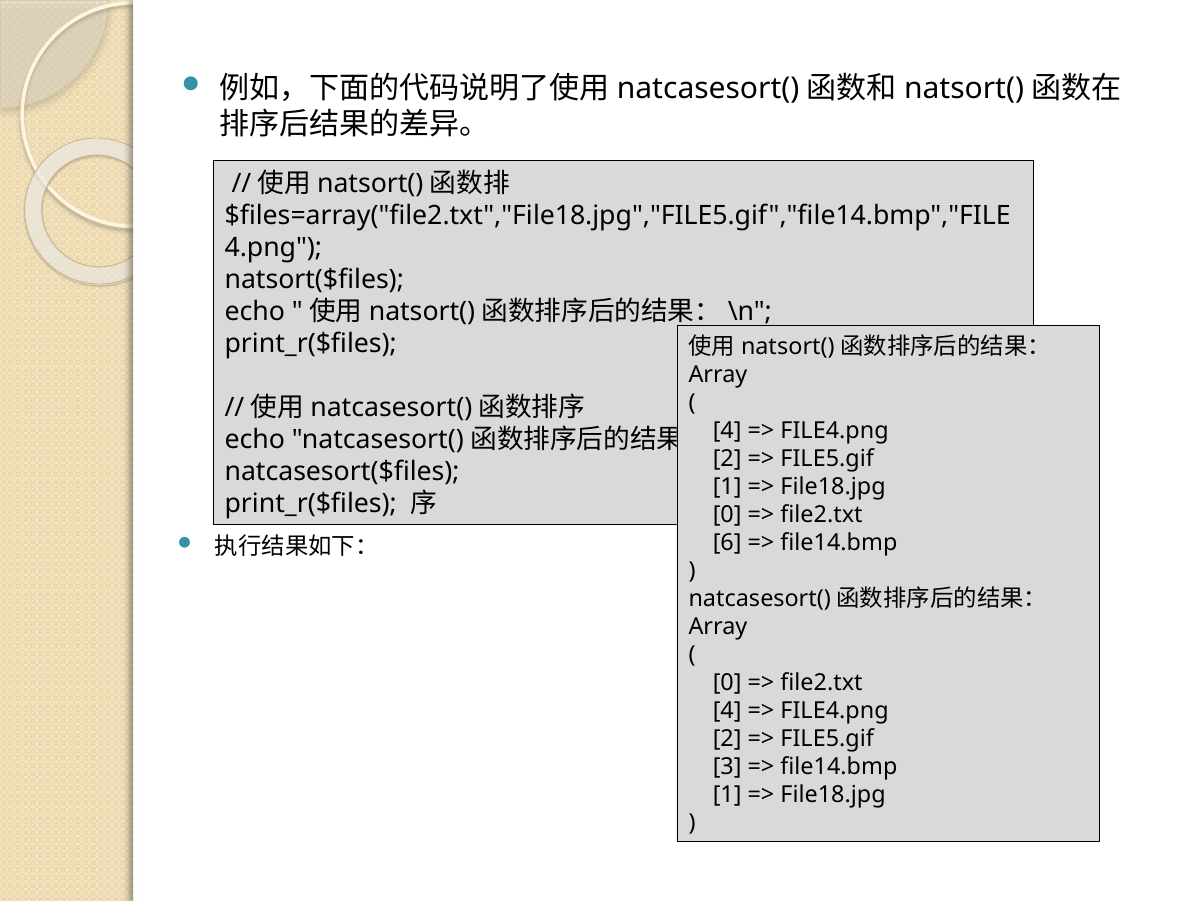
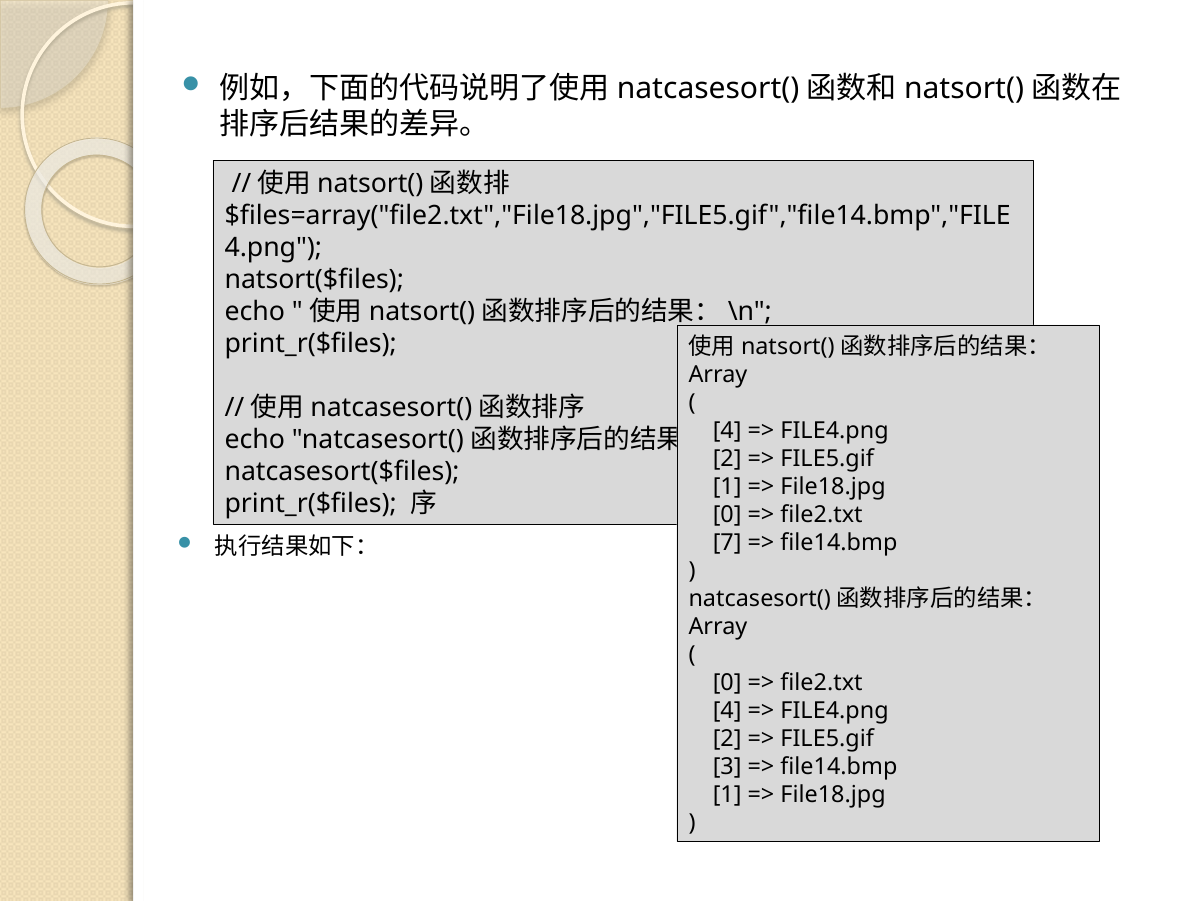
6: 6 -> 7
